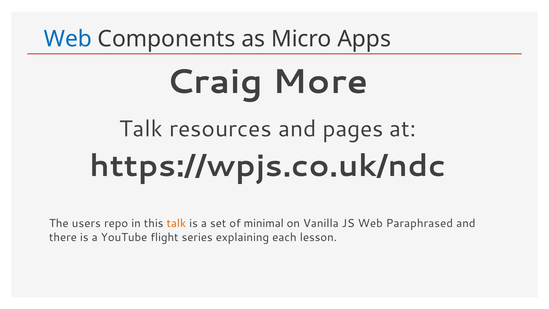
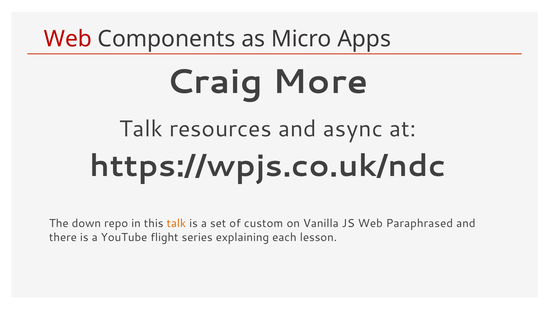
Web at (68, 39) colour: blue -> red
pages: pages -> async
users: users -> down
minimal: minimal -> custom
